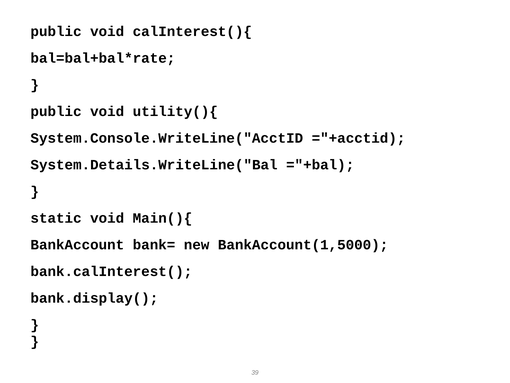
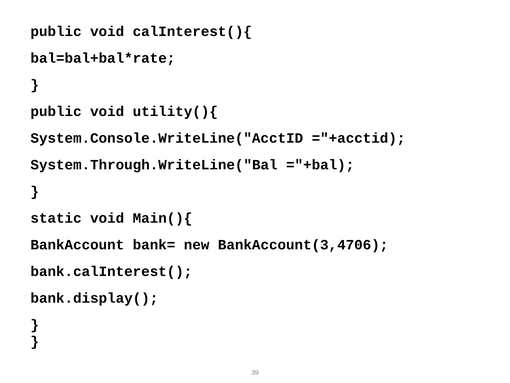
System.Details.WriteLine("Bal: System.Details.WriteLine("Bal -> System.Through.WriteLine("Bal
BankAccount(1,5000: BankAccount(1,5000 -> BankAccount(3,4706
